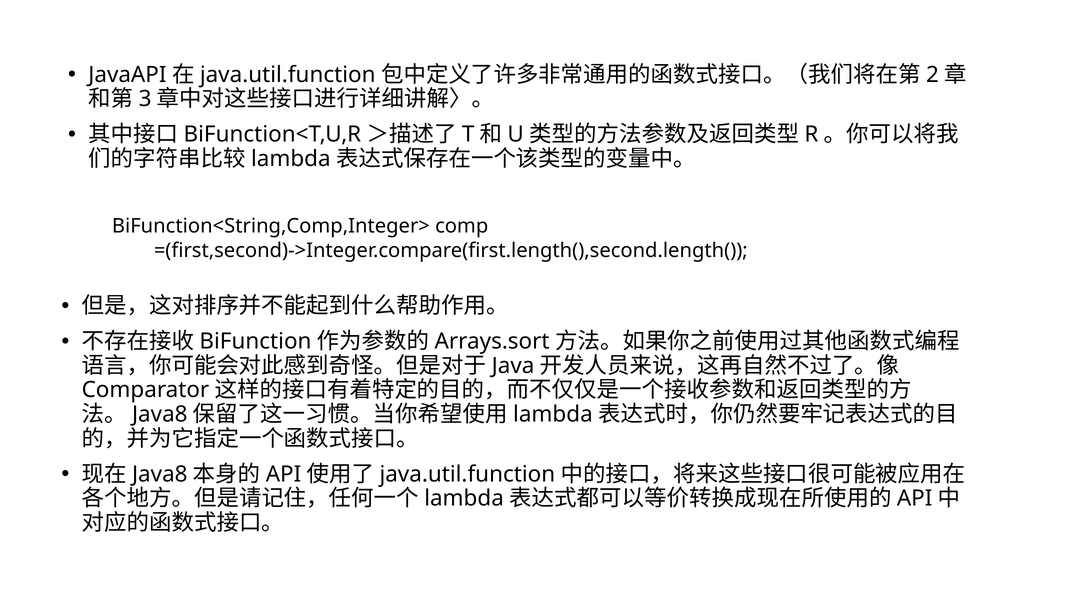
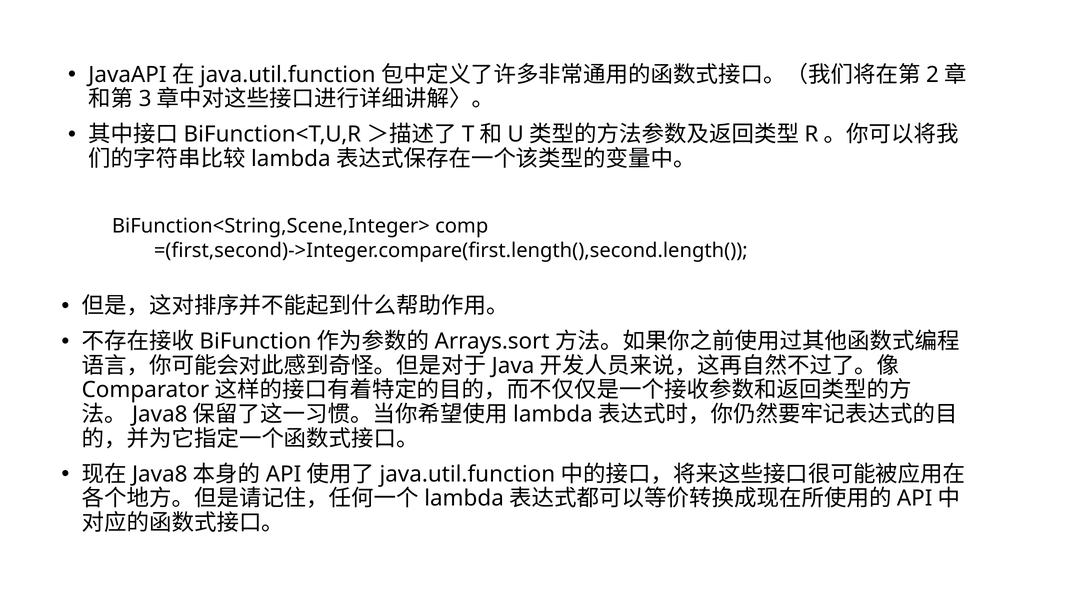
BiFunction<String,Comp,Integer>: BiFunction<String,Comp,Integer> -> BiFunction<String,Scene,Integer>
